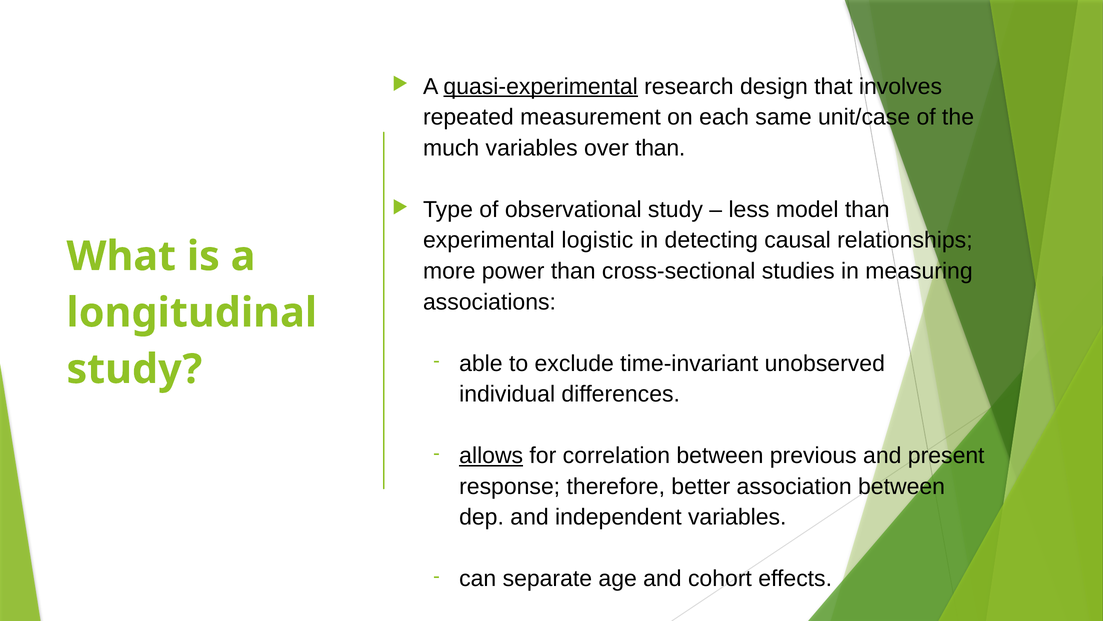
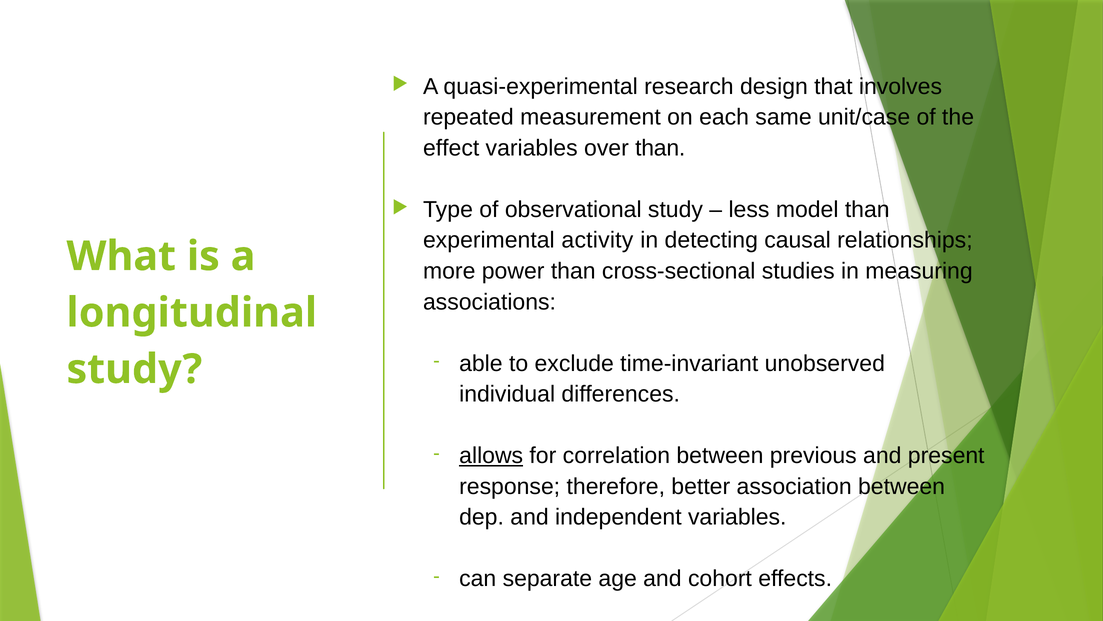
quasi-experimental underline: present -> none
much: much -> effect
logistic: logistic -> activity
